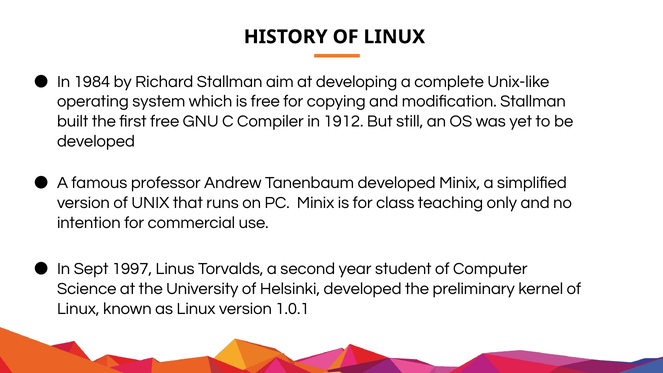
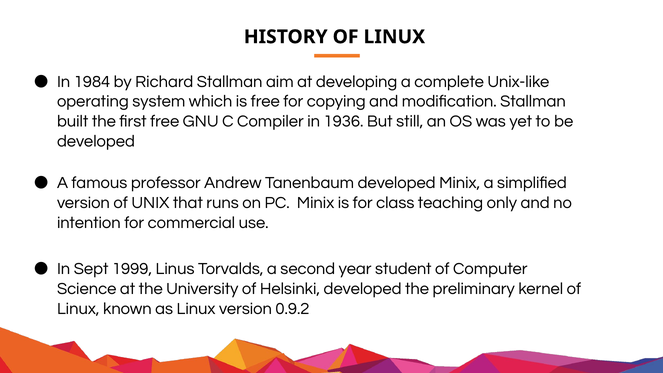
1912: 1912 -> 1936
1997: 1997 -> 1999
1.0.1: 1.0.1 -> 0.9.2
